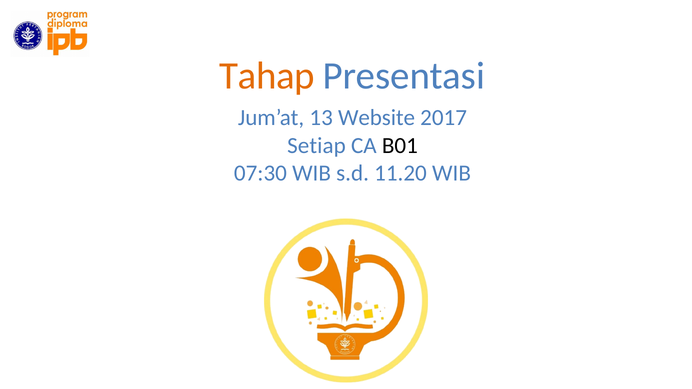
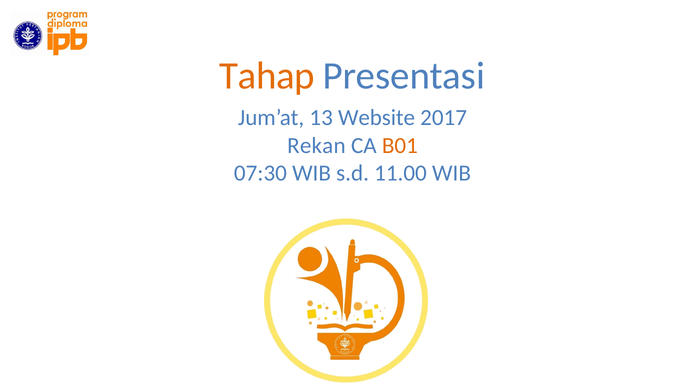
Setiap: Setiap -> Rekan
B01 colour: black -> orange
11.20: 11.20 -> 11.00
